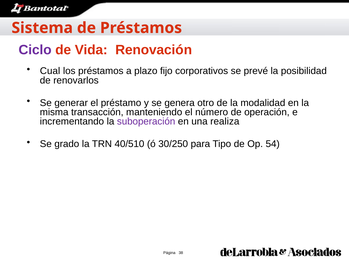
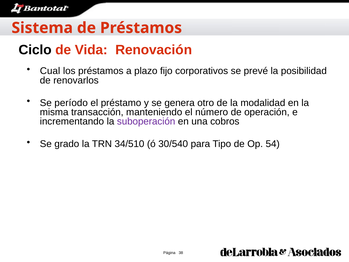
Ciclo colour: purple -> black
generar: generar -> período
realiza: realiza -> cobros
40/510: 40/510 -> 34/510
30/250: 30/250 -> 30/540
